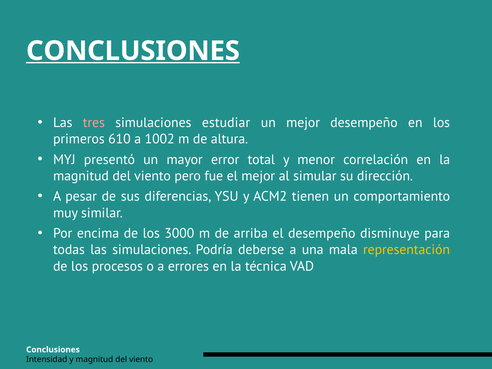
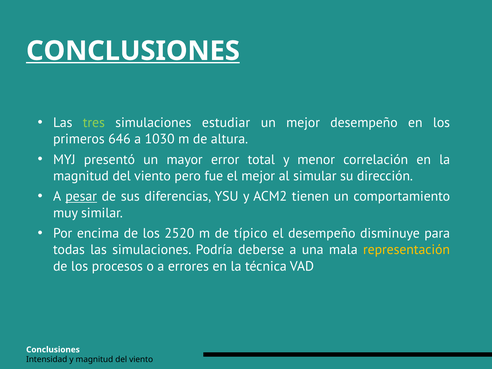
tres colour: pink -> light green
610: 610 -> 646
1002: 1002 -> 1030
pesar underline: none -> present
3000: 3000 -> 2520
arriba: arriba -> típico
